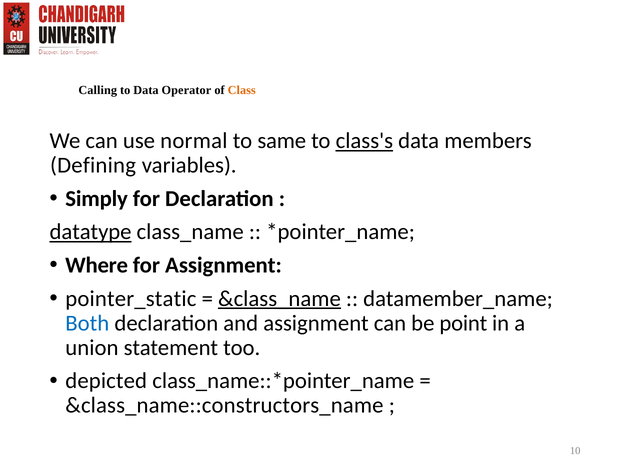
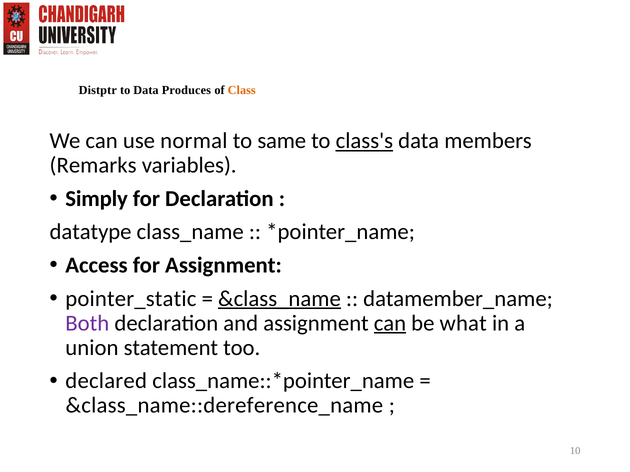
Calling: Calling -> Distptr
Operator: Operator -> Produces
Defining: Defining -> Remarks
datatype underline: present -> none
Where: Where -> Access
Both colour: blue -> purple
can at (390, 323) underline: none -> present
point: point -> what
depicted: depicted -> declared
&class_name::constructors_name: &class_name::constructors_name -> &class_name::dereference_name
